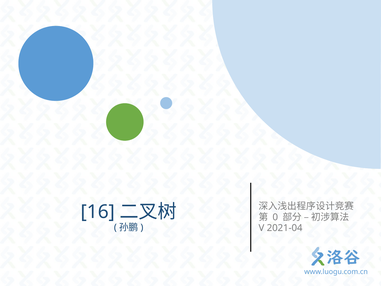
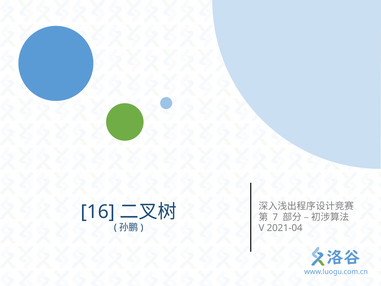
0: 0 -> 7
